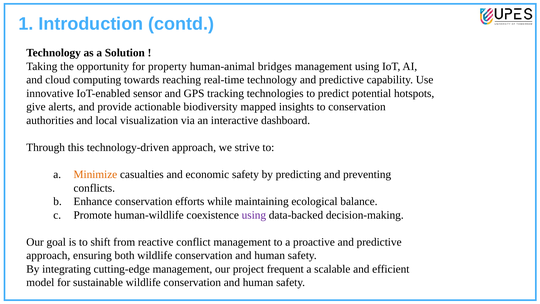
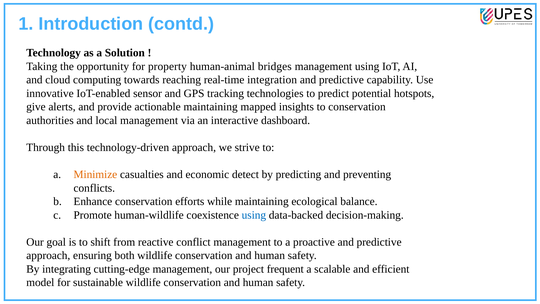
real-time technology: technology -> integration
actionable biodiversity: biodiversity -> maintaining
local visualization: visualization -> management
economic safety: safety -> detect
using at (254, 215) colour: purple -> blue
